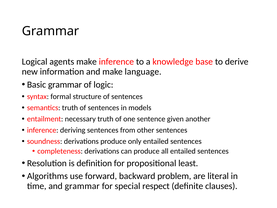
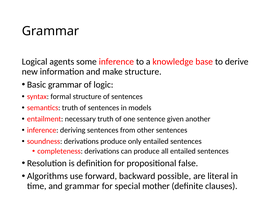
agents make: make -> some
make language: language -> structure
least: least -> false
problem: problem -> possible
respect: respect -> mother
